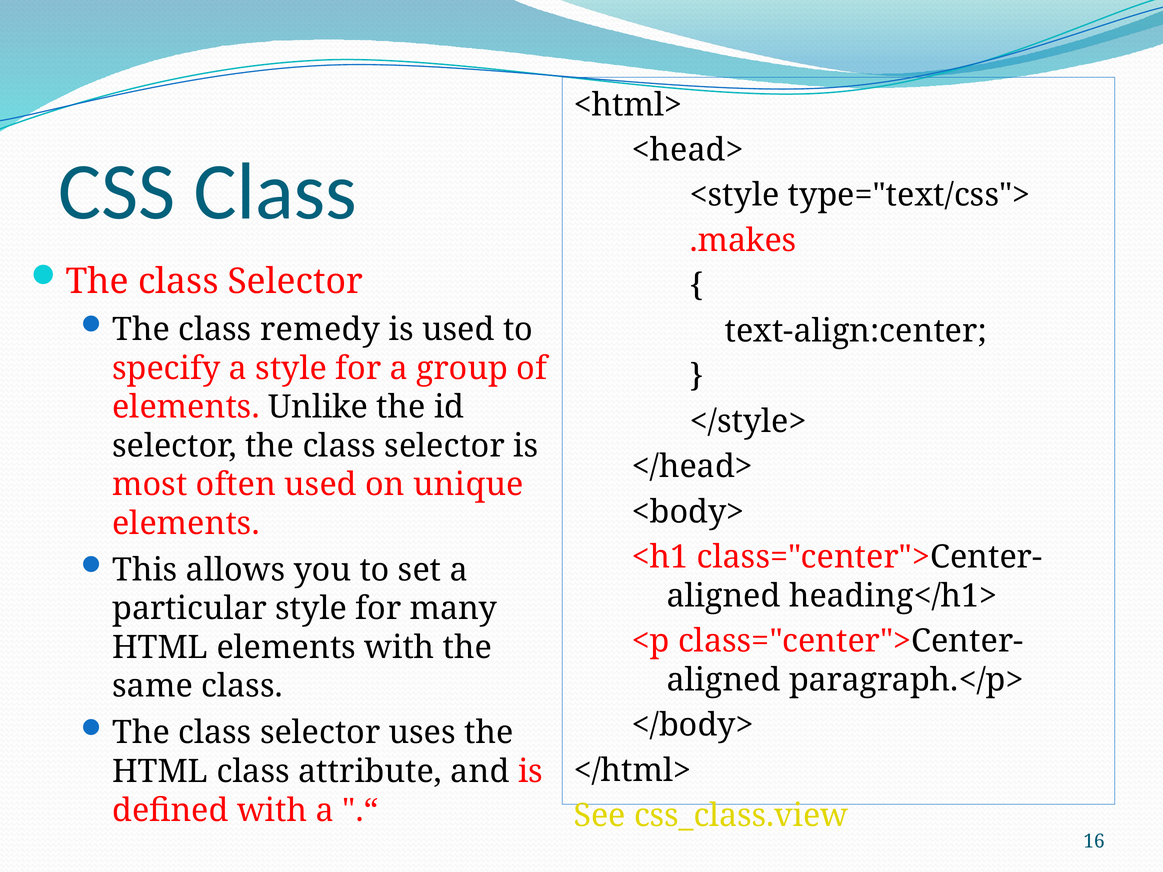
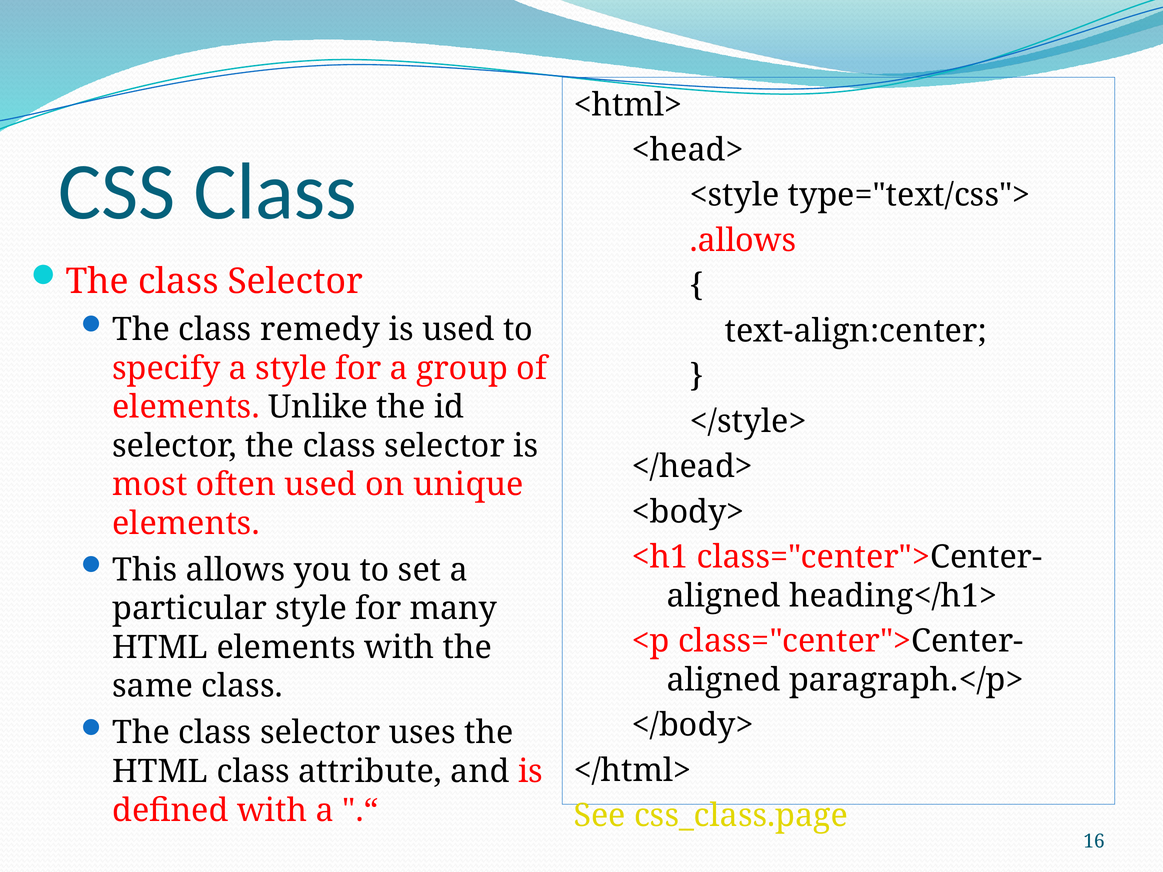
.makes: .makes -> .allows
css_class.view: css_class.view -> css_class.page
